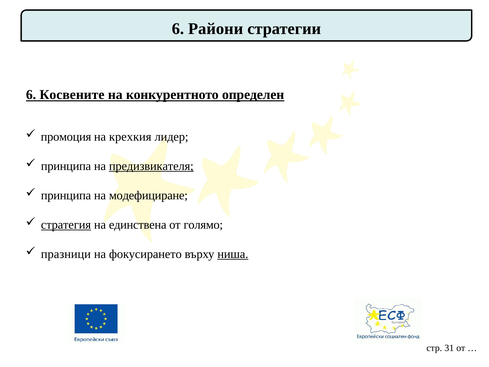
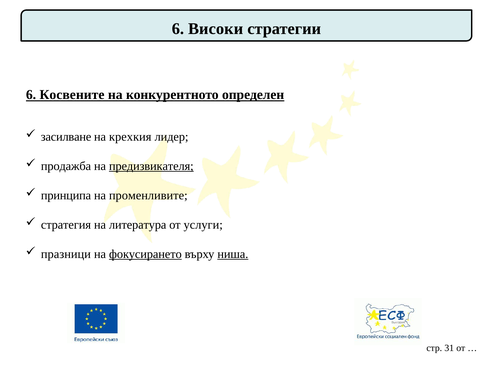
Райони: Райони -> Високи
промоция: промоция -> засилване
принципа at (66, 166): принципа -> продажба
модефициране: модефициране -> променливите
стратегия underline: present -> none
единствена: единствена -> литература
голямо: голямо -> услуги
фокусирането underline: none -> present
